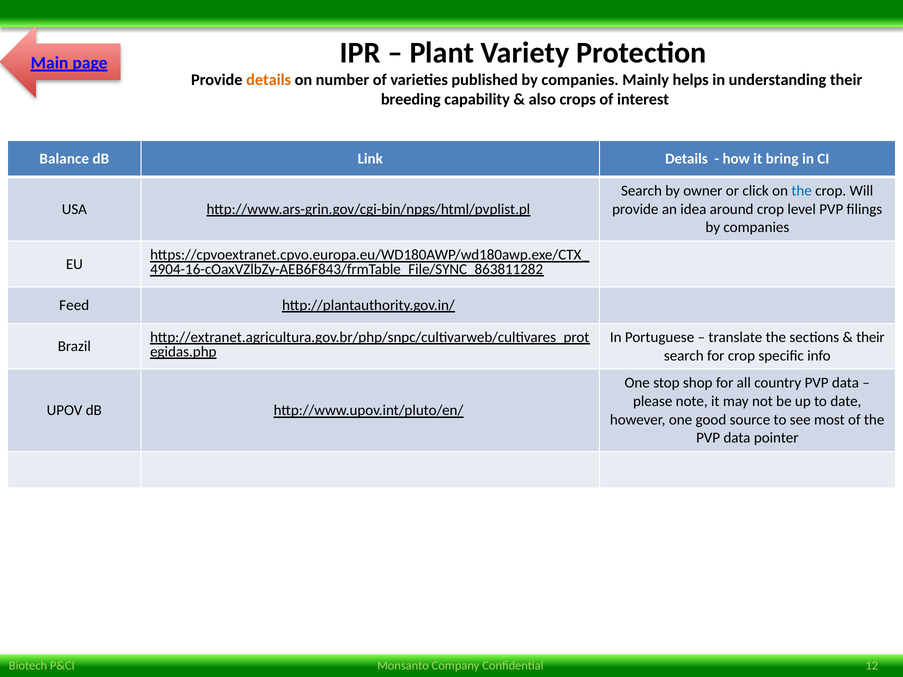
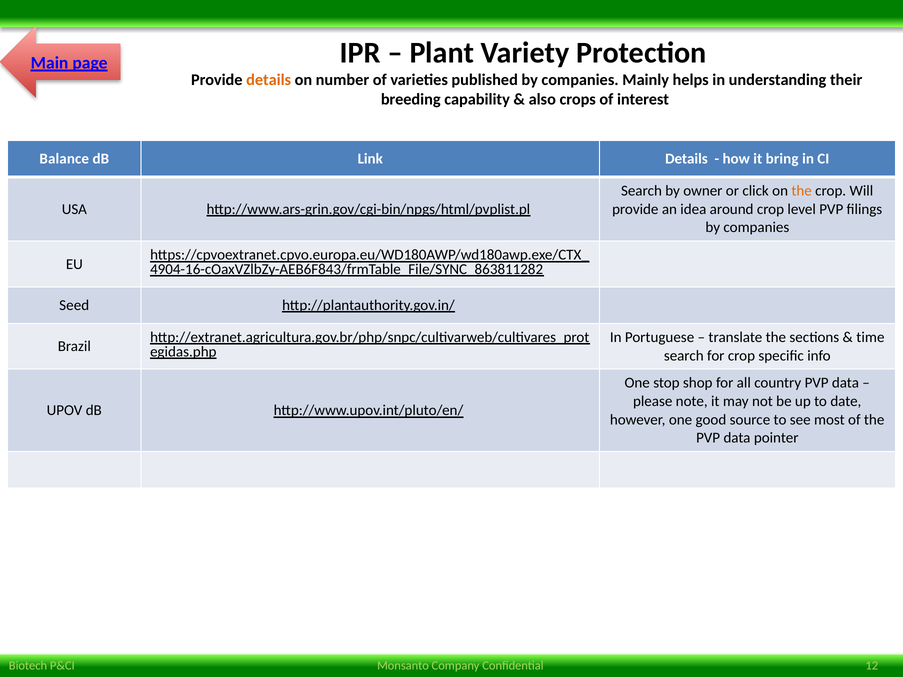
the at (802, 191) colour: blue -> orange
Feed: Feed -> Seed
their at (870, 337): their -> time
